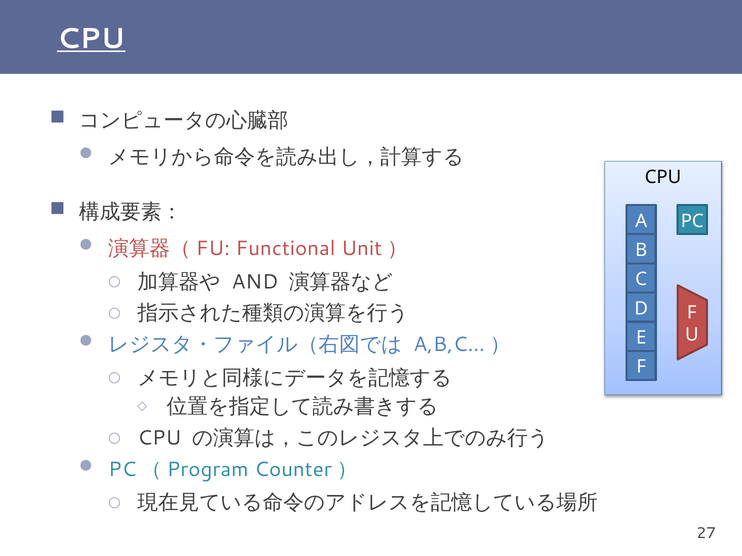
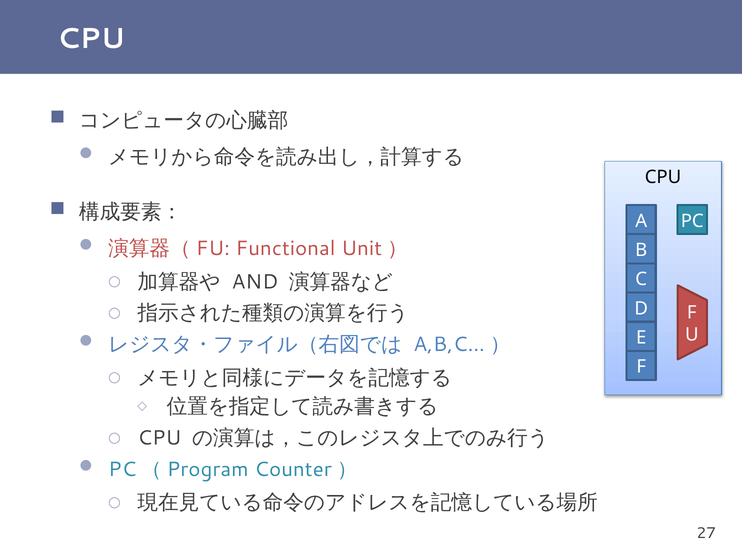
CPU at (91, 39) underline: present -> none
